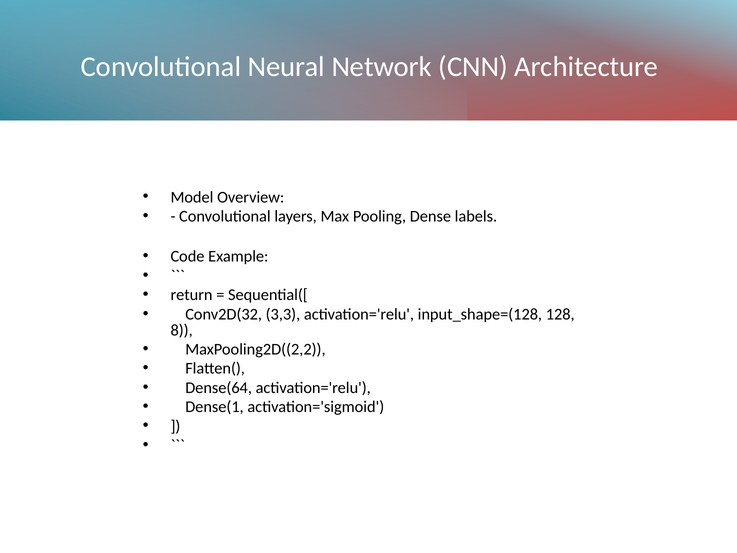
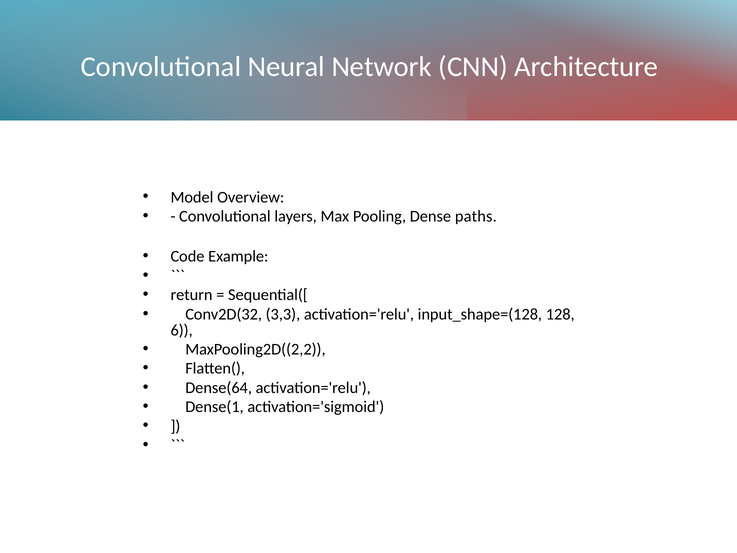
labels: labels -> paths
8: 8 -> 6
